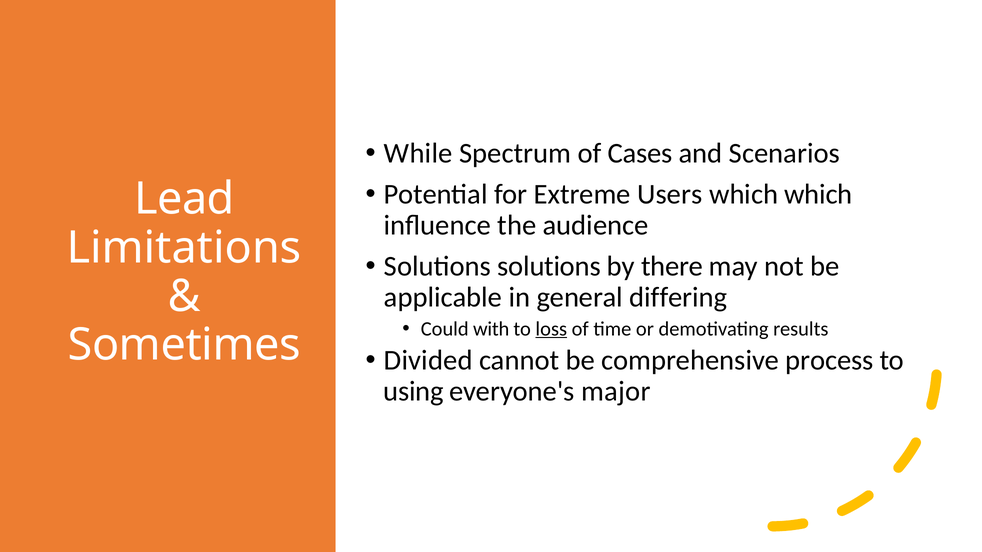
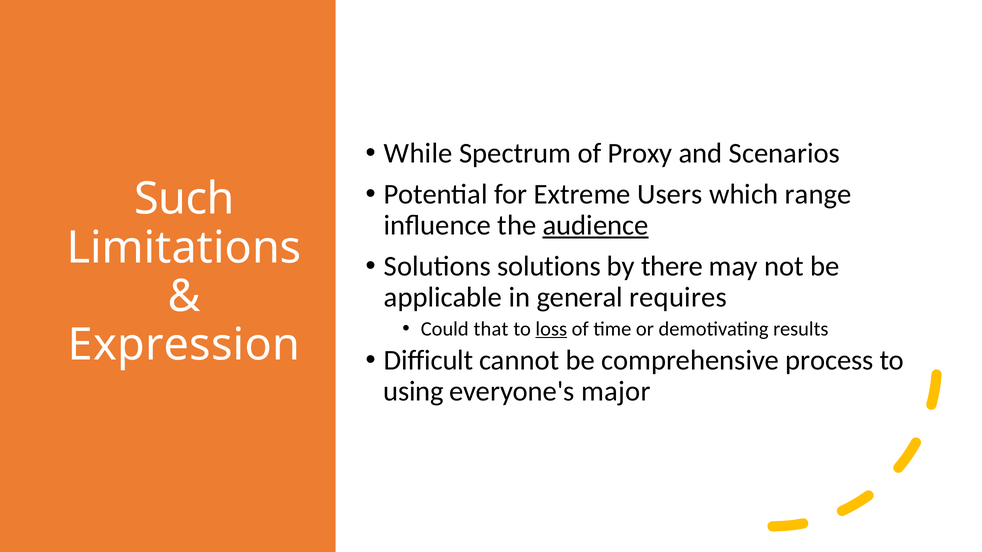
Cases: Cases -> Proxy
which which: which -> range
Lead: Lead -> Such
audience underline: none -> present
differing: differing -> requires
with: with -> that
Sometimes: Sometimes -> Expression
Divided: Divided -> Difficult
